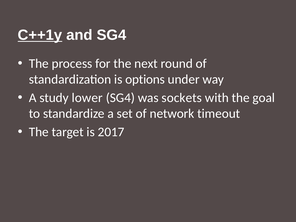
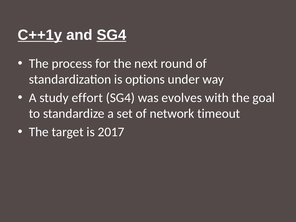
SG4 at (111, 35) underline: none -> present
lower: lower -> effort
sockets: sockets -> evolves
